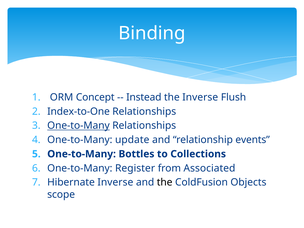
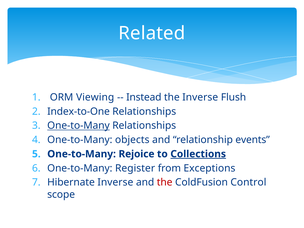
Binding: Binding -> Related
Concept: Concept -> Viewing
update: update -> objects
Bottles: Bottles -> Rejoice
Collections underline: none -> present
Associated: Associated -> Exceptions
the at (165, 182) colour: black -> red
Objects: Objects -> Control
